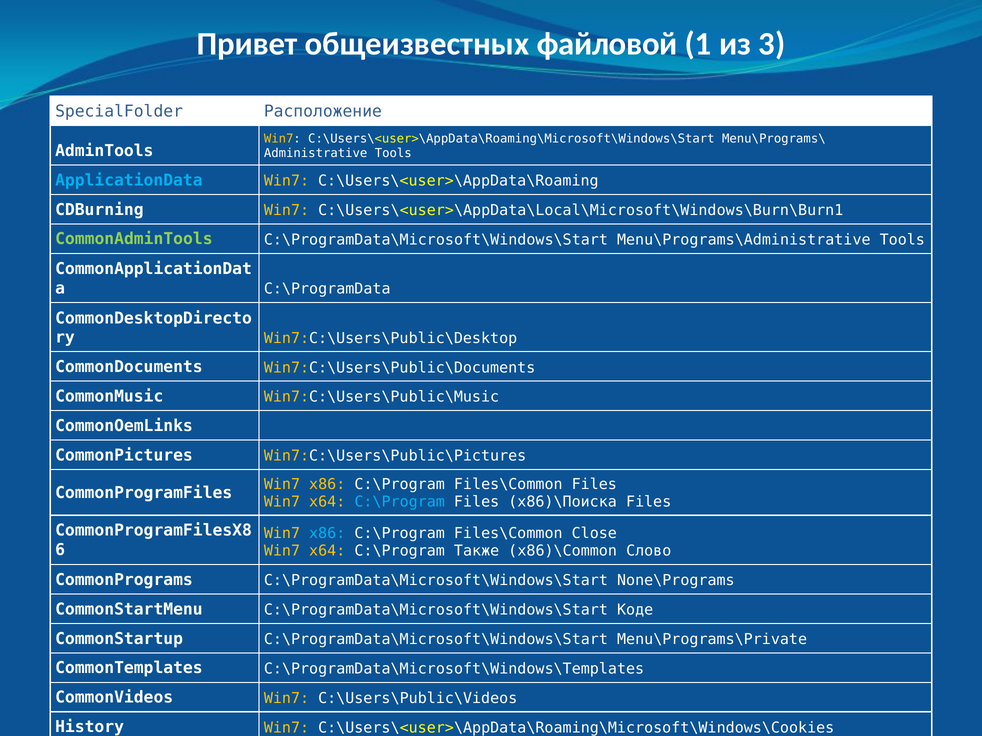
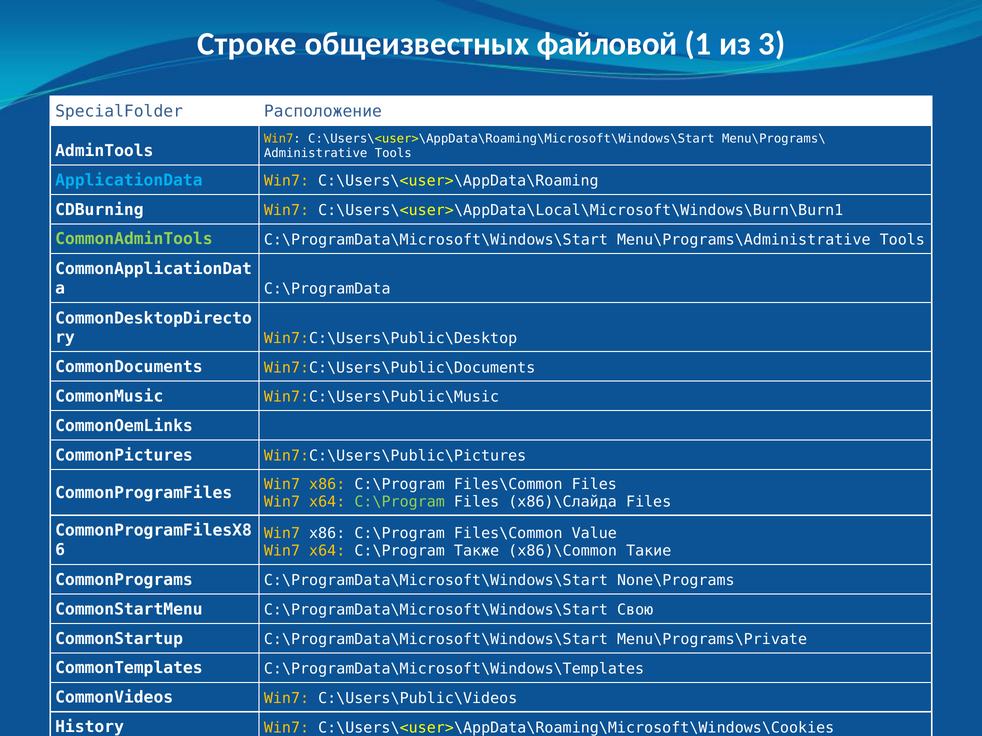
Привет: Привет -> Строке
C:\Program at (400, 502) colour: light blue -> light green
x86)\Поиска: x86)\Поиска -> x86)\Слайда
x86 at (327, 534) colour: light blue -> white
Close: Close -> Value
Слово: Слово -> Такие
Коде: Коде -> Свою
